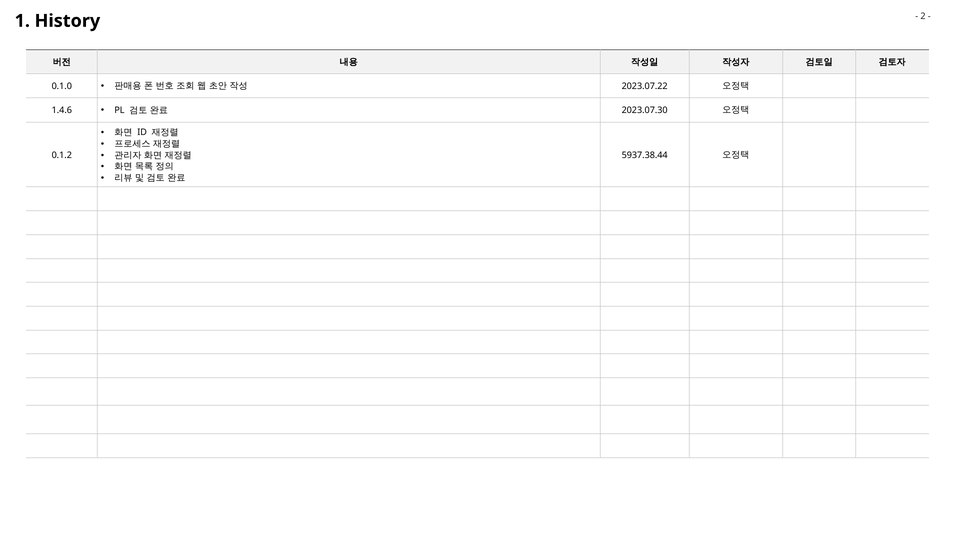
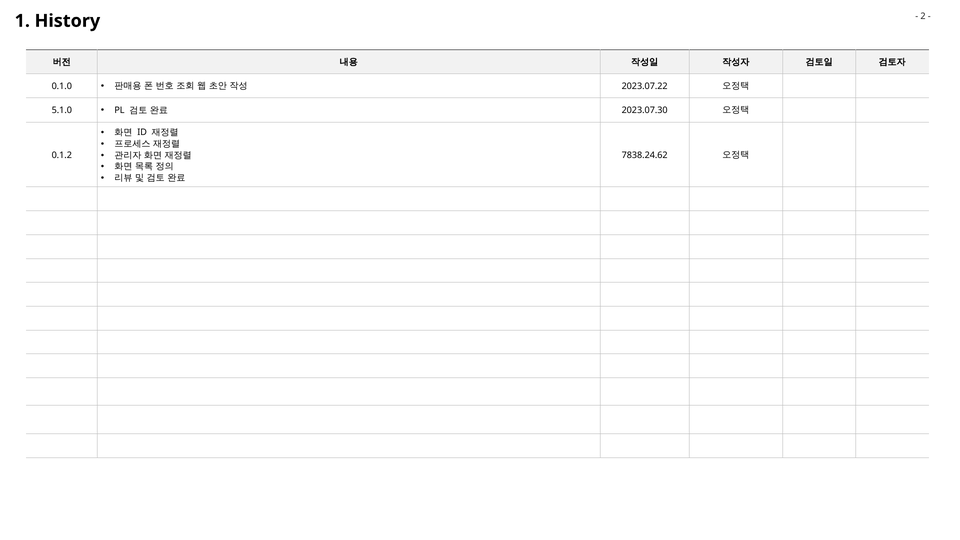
1.4.6: 1.4.6 -> 5.1.0
5937.38.44: 5937.38.44 -> 7838.24.62
